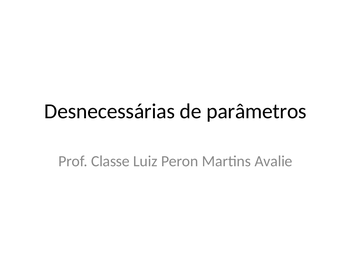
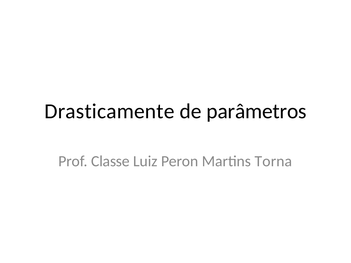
Desnecessárias: Desnecessárias -> Drasticamente
Avalie: Avalie -> Torna
